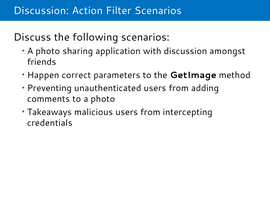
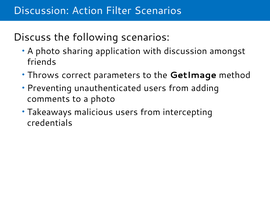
Happen: Happen -> Throws
